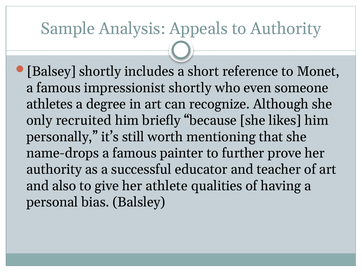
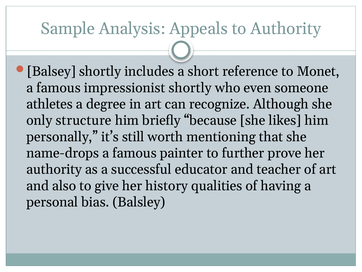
recruited: recruited -> structure
athlete: athlete -> history
